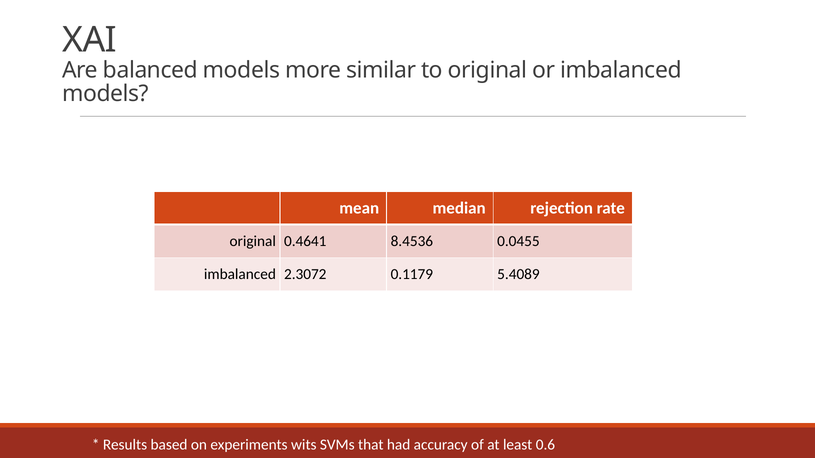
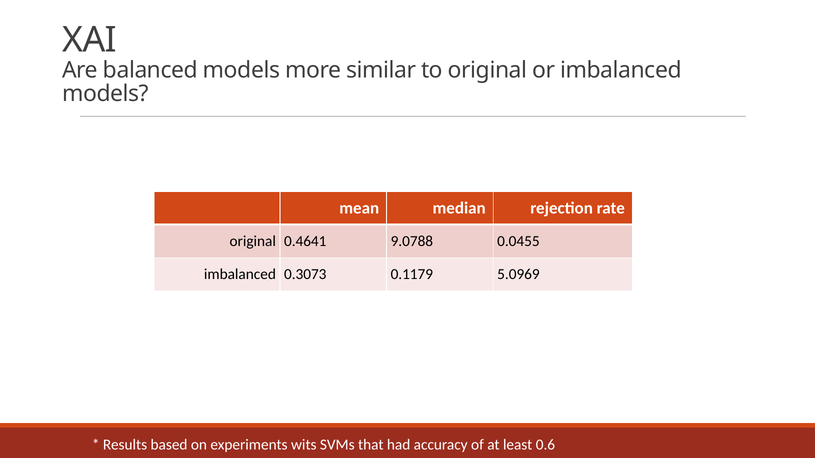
8.4536: 8.4536 -> 9.0788
2.3072: 2.3072 -> 0.3073
5.4089: 5.4089 -> 5.0969
